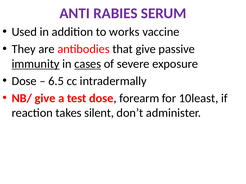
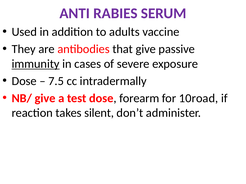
works: works -> adults
cases underline: present -> none
6.5: 6.5 -> 7.5
10least: 10least -> 10road
